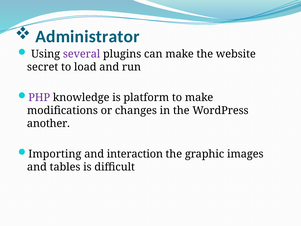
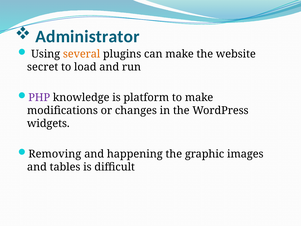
several colour: purple -> orange
another: another -> widgets
Importing: Importing -> Removing
interaction: interaction -> happening
